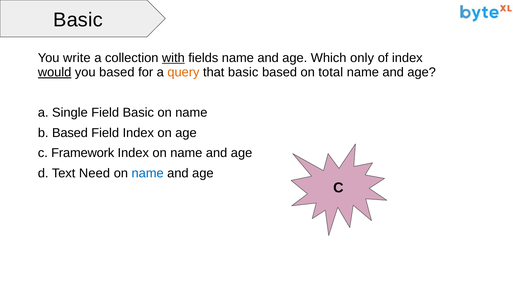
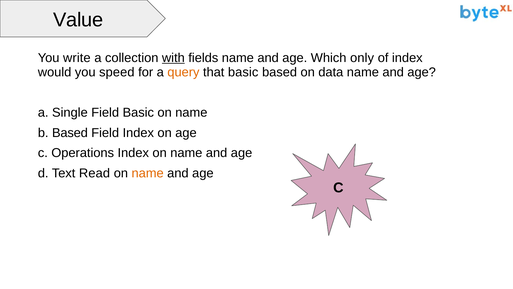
Basic at (78, 20): Basic -> Value
would underline: present -> none
you based: based -> speed
total: total -> data
Framework: Framework -> Operations
Need: Need -> Read
name at (148, 173) colour: blue -> orange
